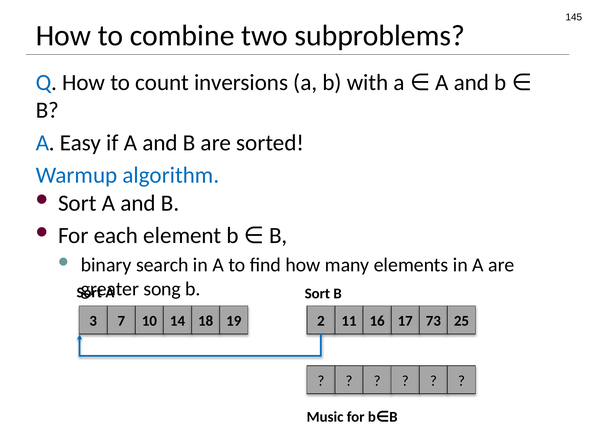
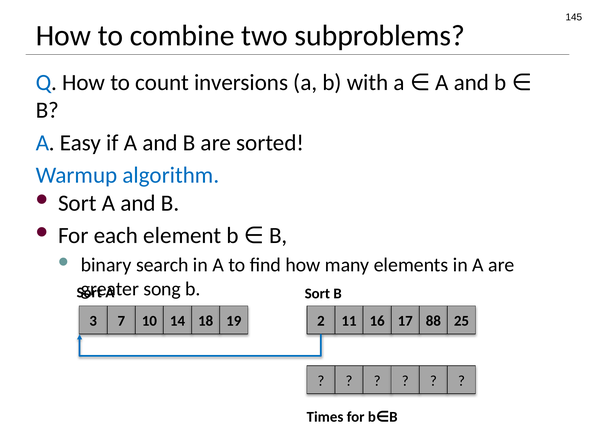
73: 73 -> 88
Music: Music -> Times
